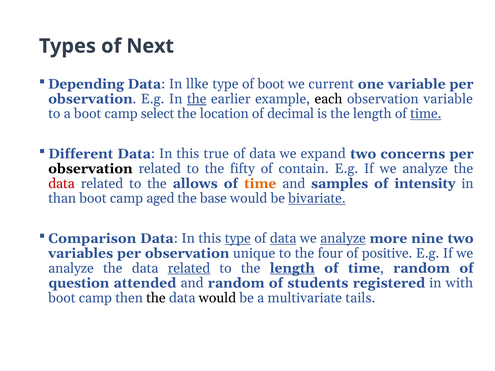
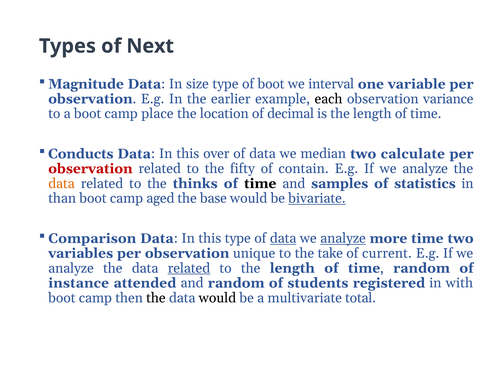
Depending: Depending -> Magnitude
llke: llke -> size
current: current -> interval
the at (197, 99) underline: present -> none
observation variable: variable -> variance
select: select -> place
time at (426, 114) underline: present -> none
Different: Different -> Conducts
true: true -> over
expand: expand -> median
concerns: concerns -> calculate
observation at (90, 169) colour: black -> red
data at (61, 184) colour: red -> orange
allows: allows -> thinks
time at (260, 184) colour: orange -> black
intensity: intensity -> statistics
type at (238, 239) underline: present -> none
more nine: nine -> time
four: four -> take
positive: positive -> current
length at (292, 268) underline: present -> none
question: question -> instance
tails: tails -> total
